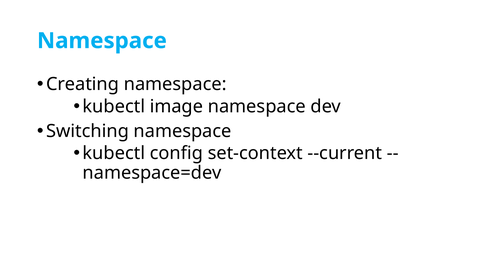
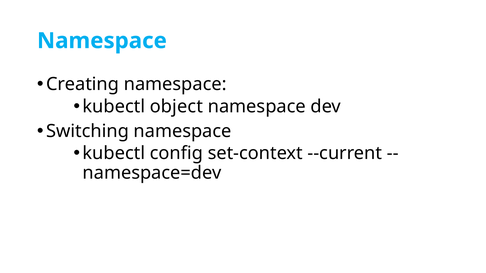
image: image -> object
